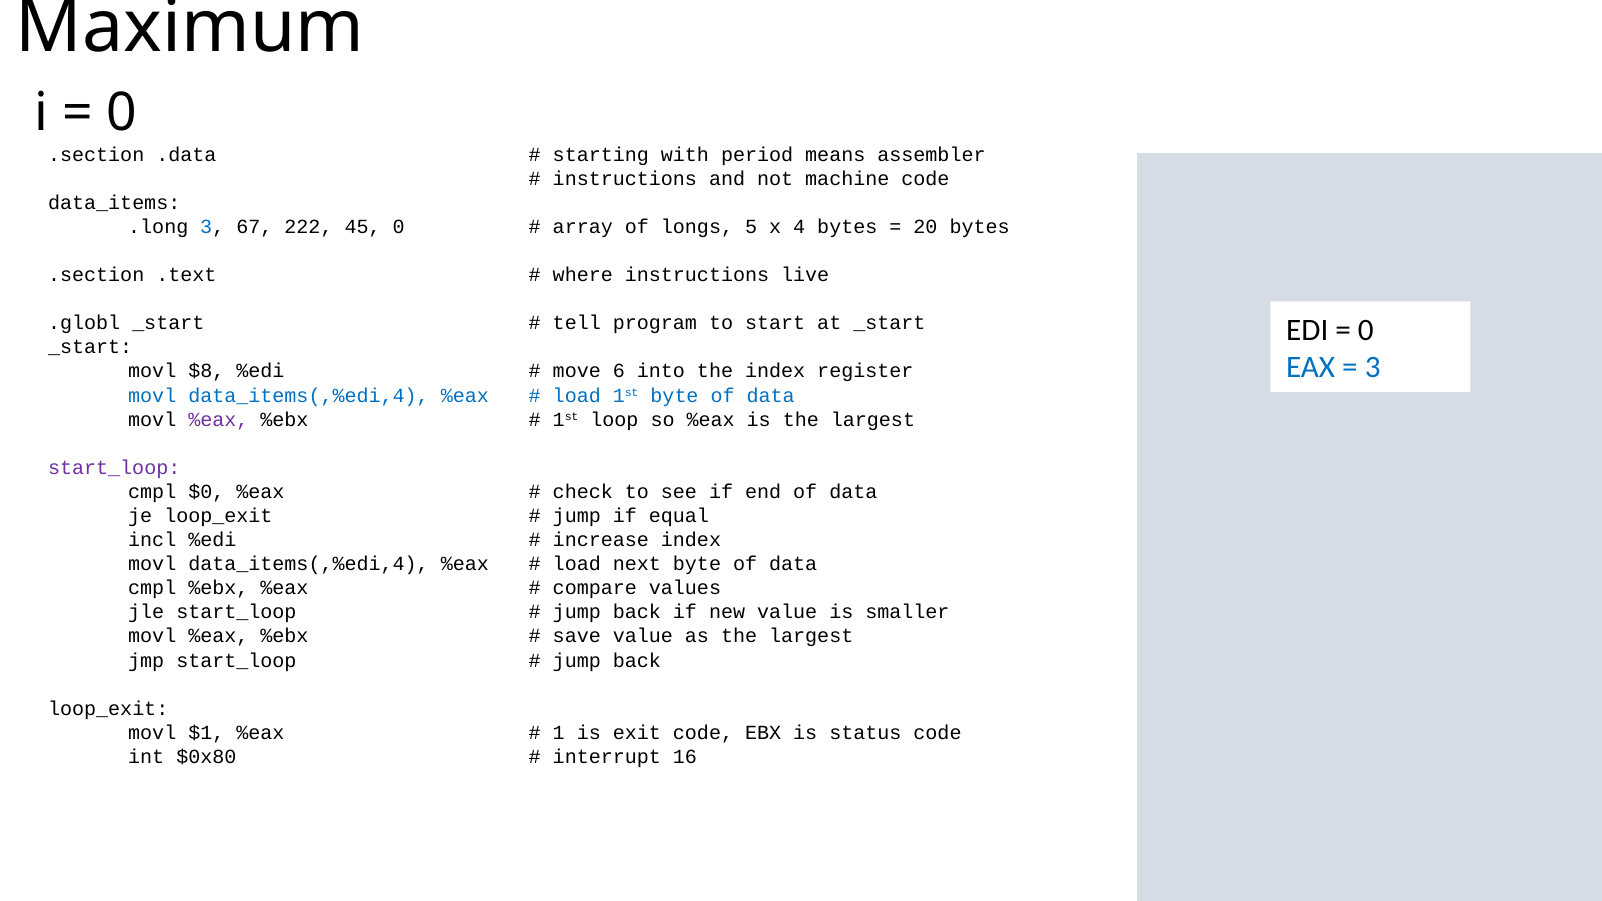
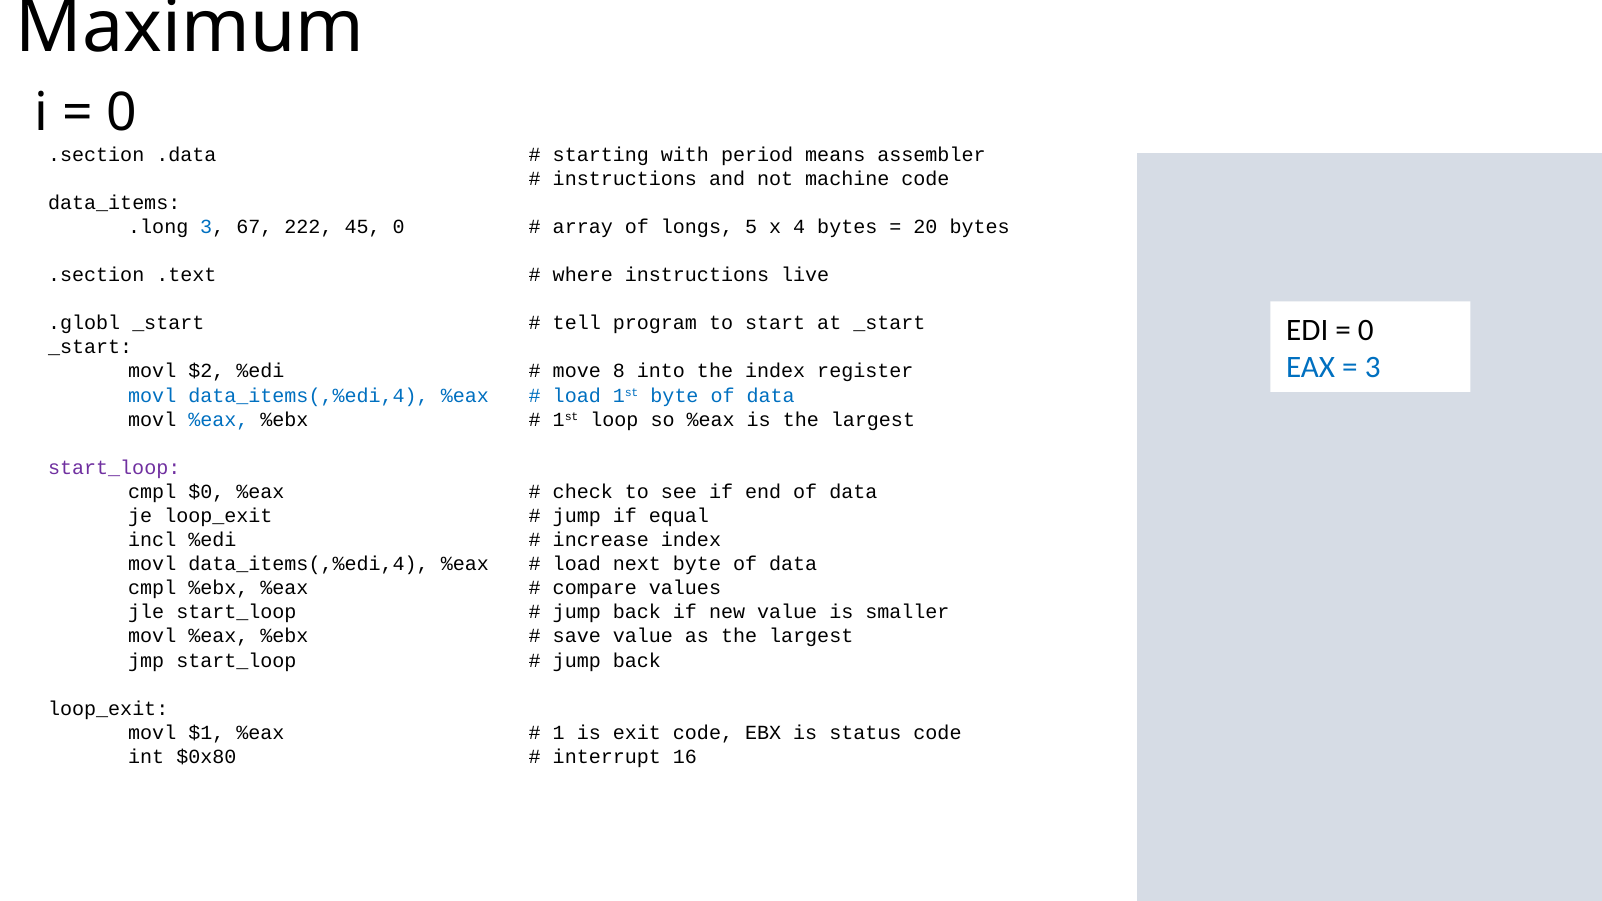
$8: $8 -> $2
6: 6 -> 8
%eax at (218, 420) colour: purple -> blue
